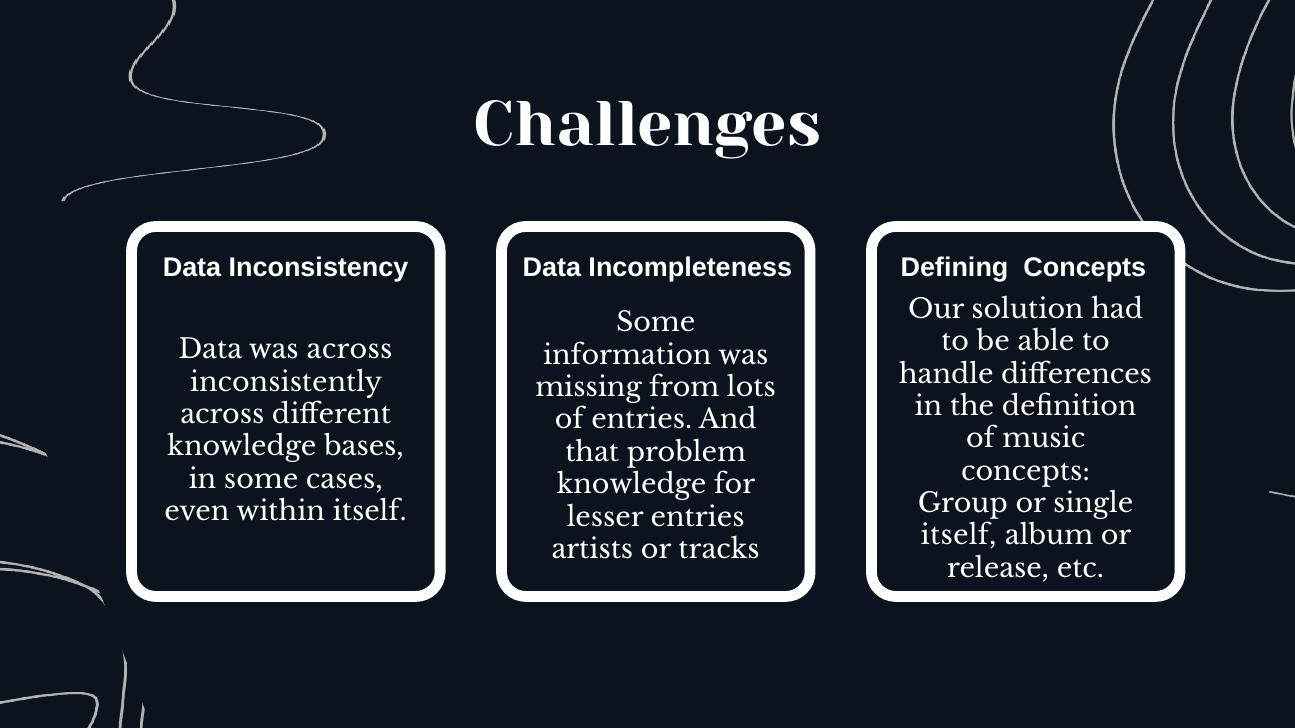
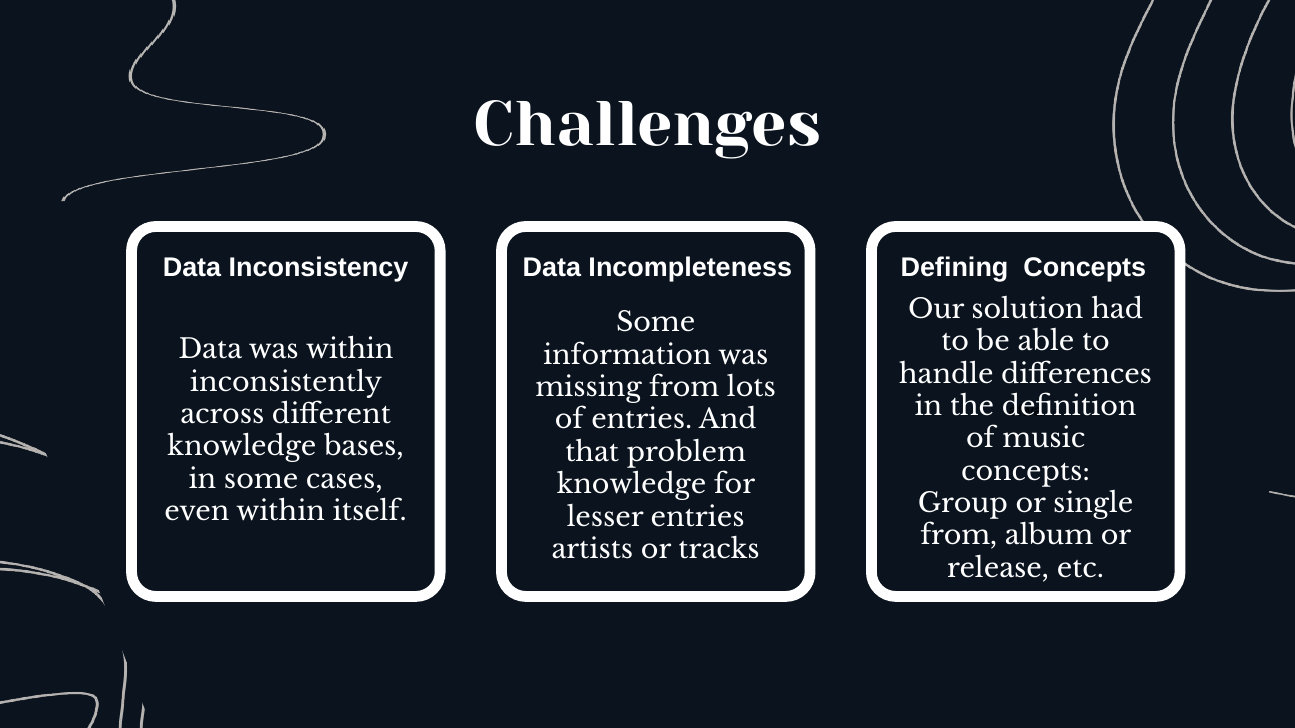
was across: across -> within
itself at (959, 536): itself -> from
